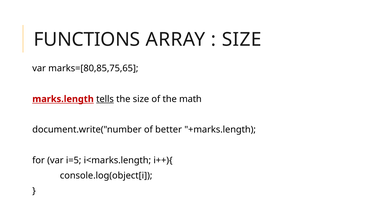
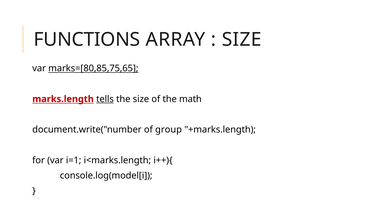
marks=[80,85,75,65 underline: none -> present
better: better -> group
i=5: i=5 -> i=1
console.log(object[i: console.log(object[i -> console.log(model[i
